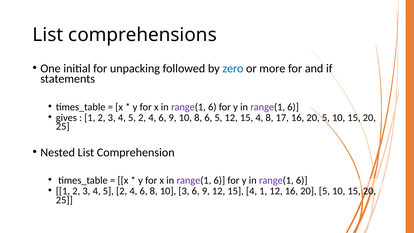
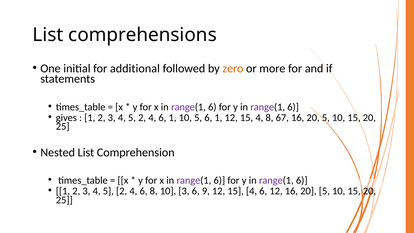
unpacking: unpacking -> additional
zero colour: blue -> orange
4 6 9: 9 -> 1
10 8: 8 -> 5
5 at (218, 118): 5 -> 1
17: 17 -> 67
15 4 1: 1 -> 6
